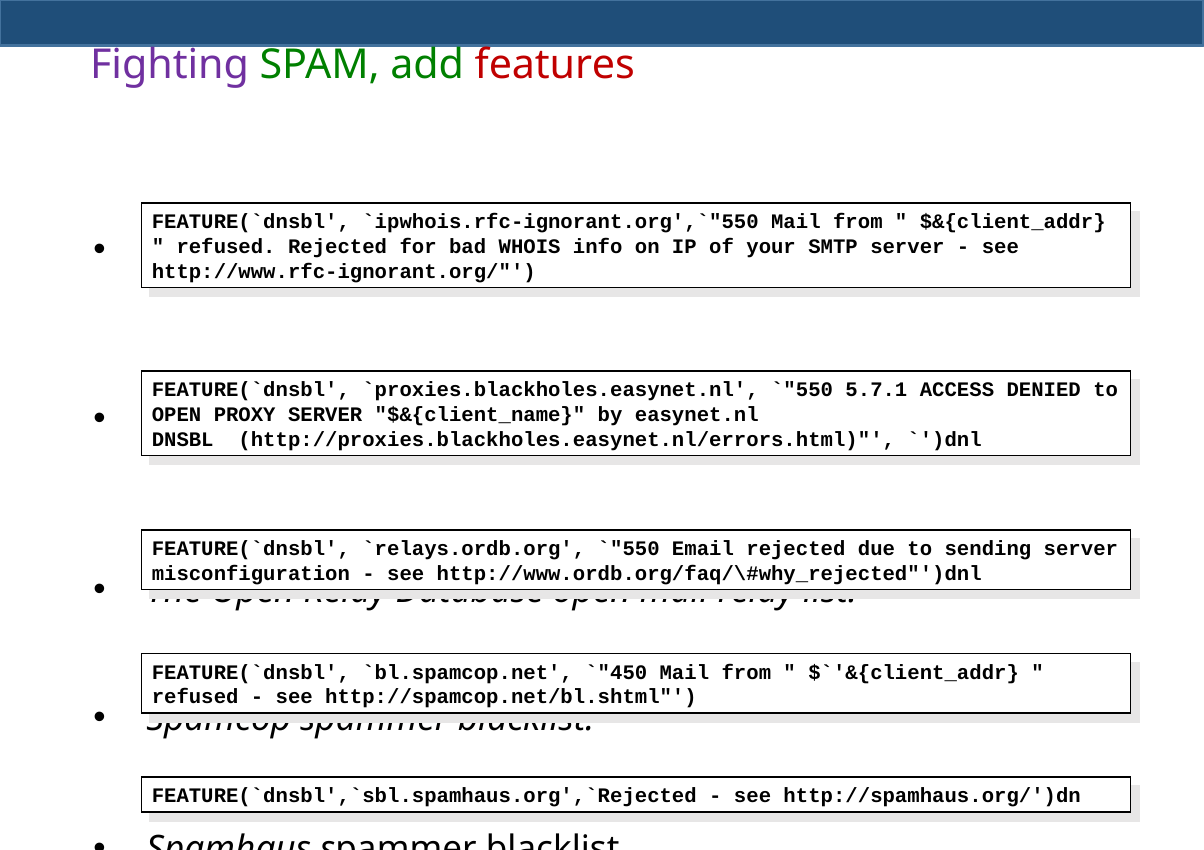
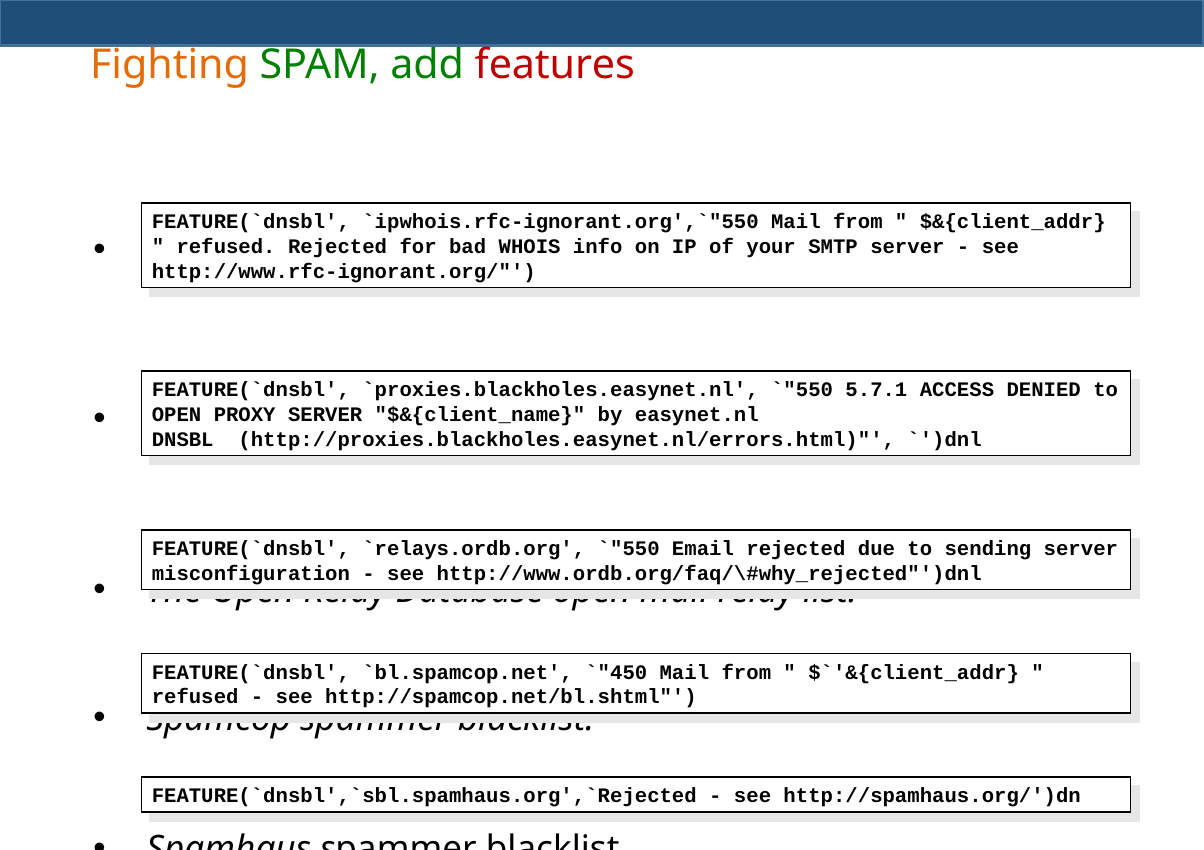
Fighting colour: purple -> orange
